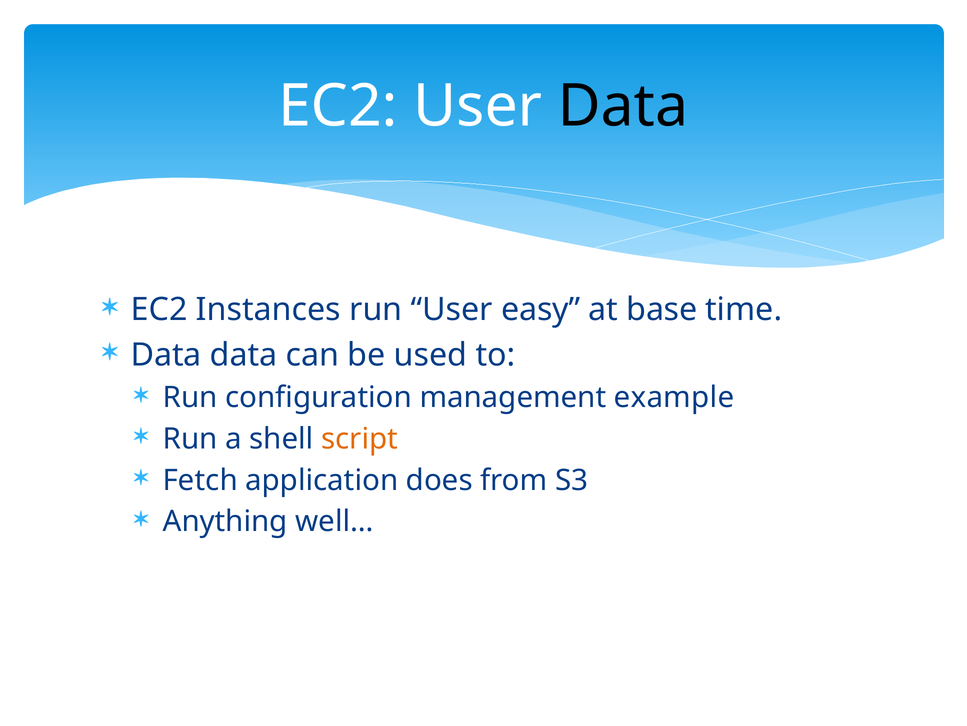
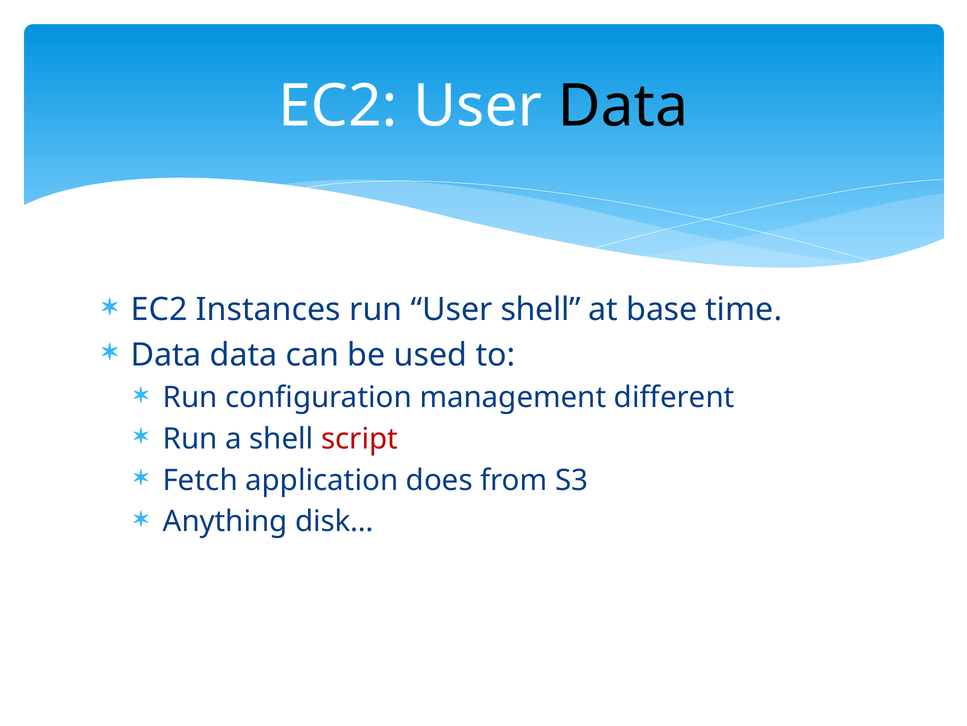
User easy: easy -> shell
example: example -> different
script colour: orange -> red
well…: well… -> disk…
